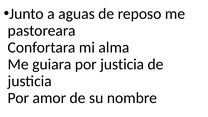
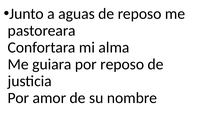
por justicia: justicia -> reposo
